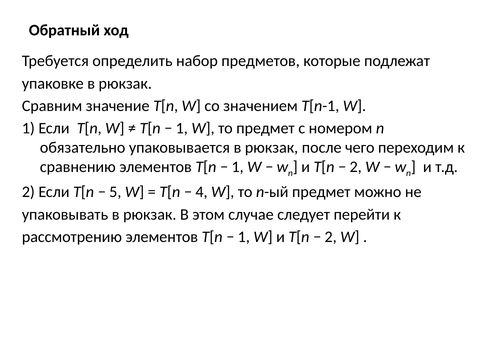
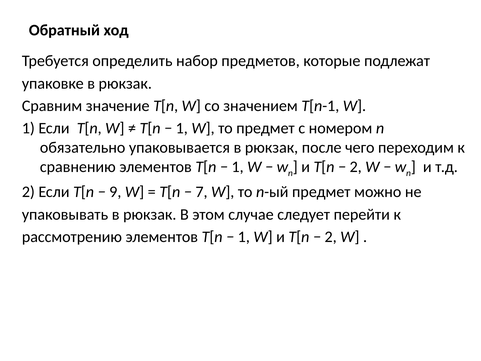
5: 5 -> 9
4: 4 -> 7
